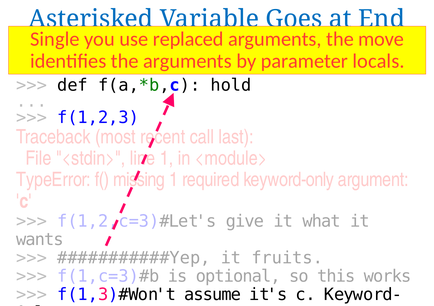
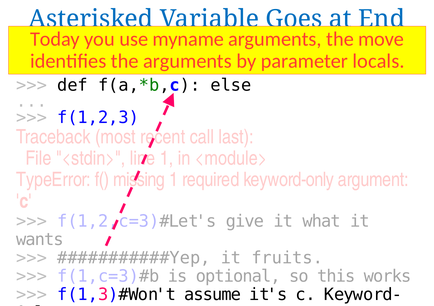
Single: Single -> Today
replaced: replaced -> myname
hold: hold -> else
